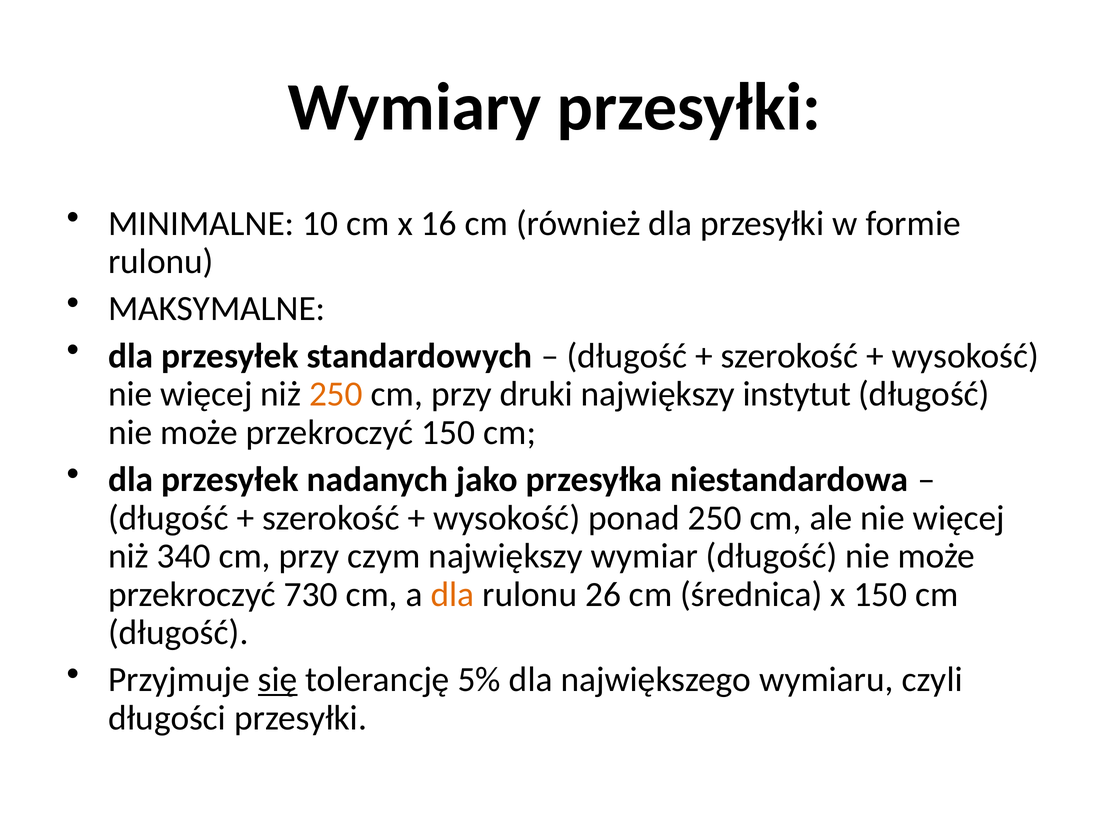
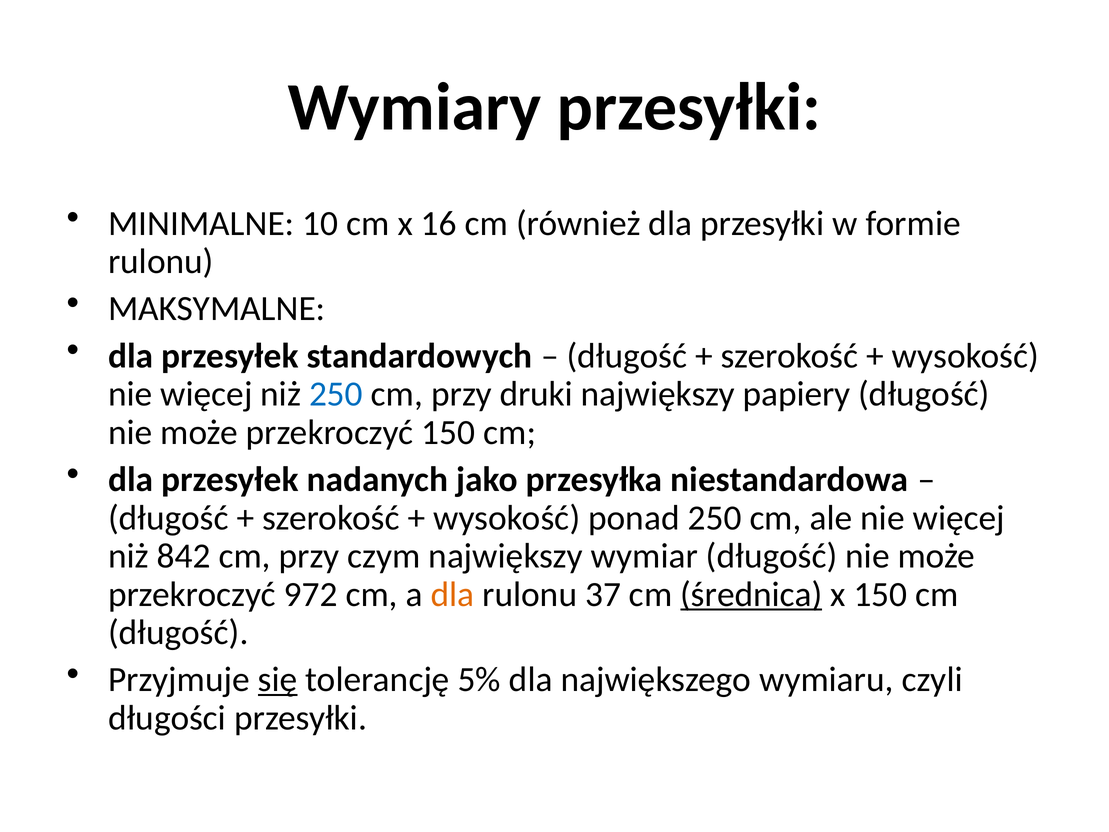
250 at (336, 394) colour: orange -> blue
instytut: instytut -> papiery
340: 340 -> 842
730: 730 -> 972
26: 26 -> 37
średnica underline: none -> present
